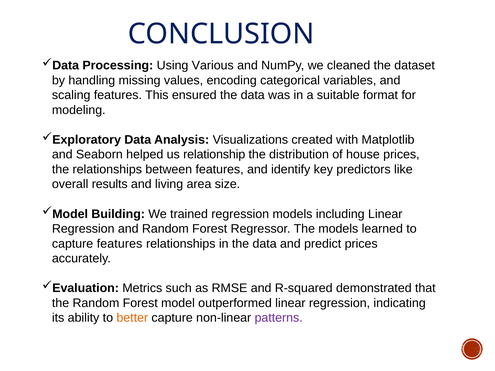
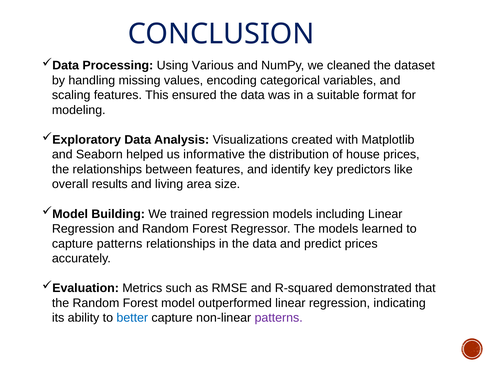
relationship: relationship -> informative
capture features: features -> patterns
better colour: orange -> blue
